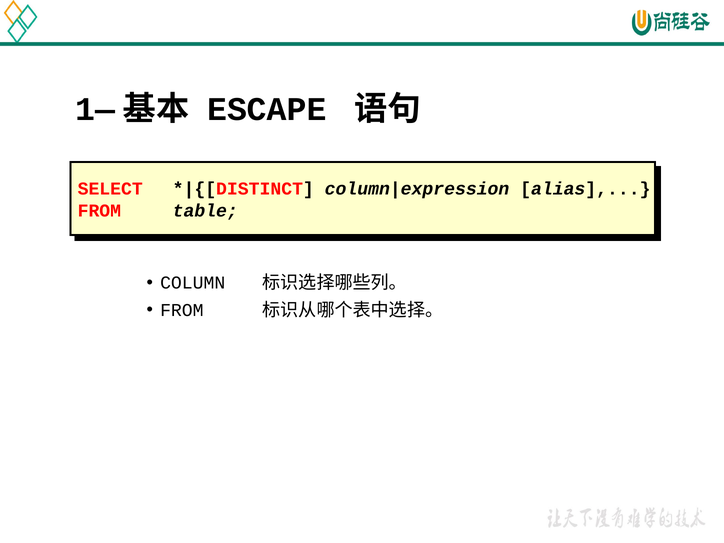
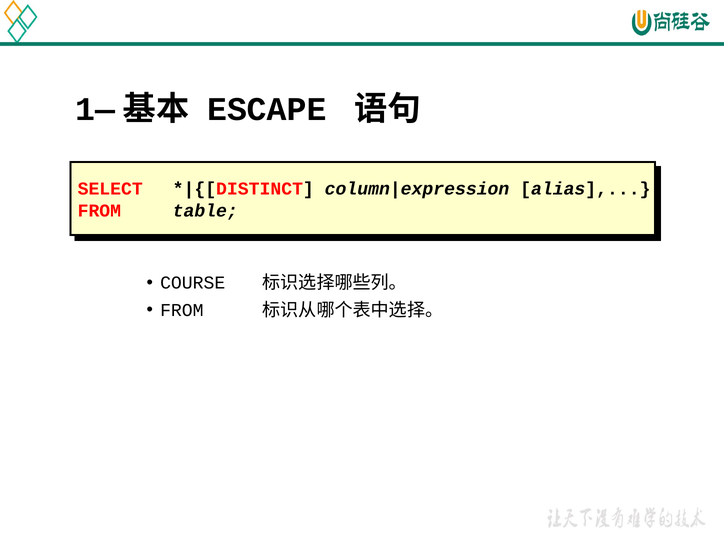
COLUMN: COLUMN -> COURSE
